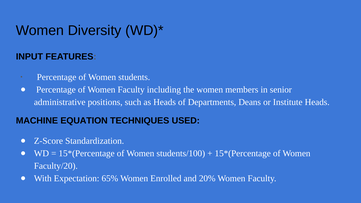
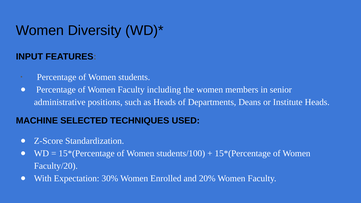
EQUATION: EQUATION -> SELECTED
65%: 65% -> 30%
